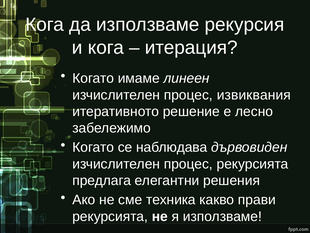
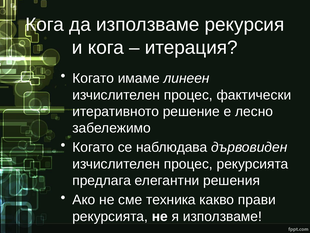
извиквания: извиквания -> фактически
